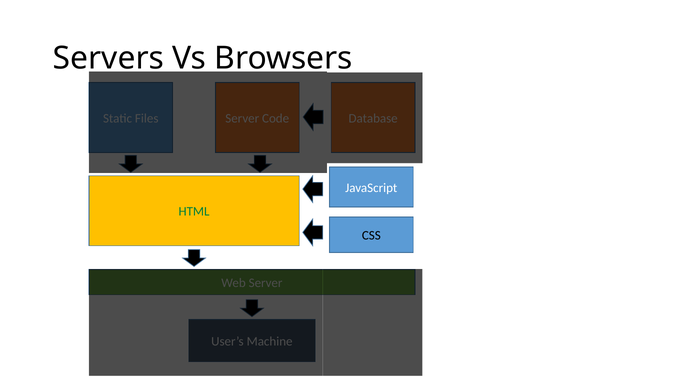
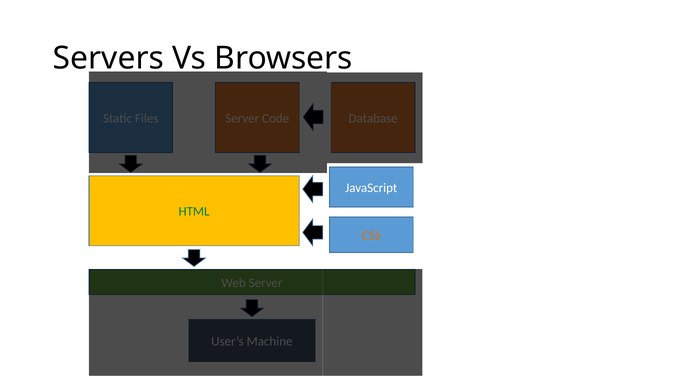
CSS colour: black -> orange
